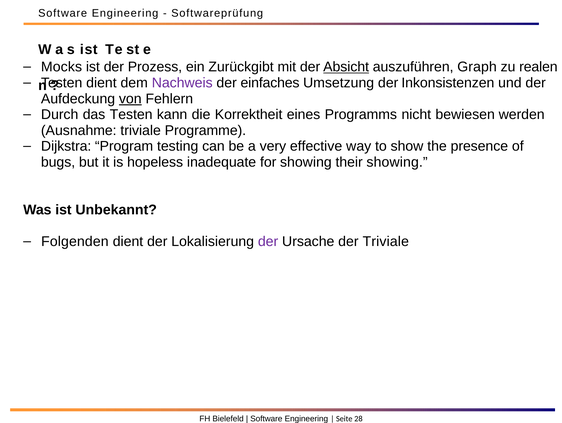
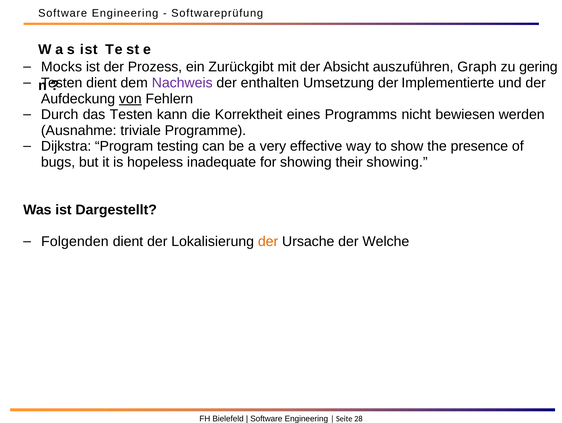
Absicht underline: present -> none
realen: realen -> gering
einfaches: einfaches -> enthalten
Inkonsistenzen: Inkonsistenzen -> Implementierte
Unbekannt: Unbekannt -> Dargestellt
der at (268, 241) colour: purple -> orange
der Triviale: Triviale -> Welche
